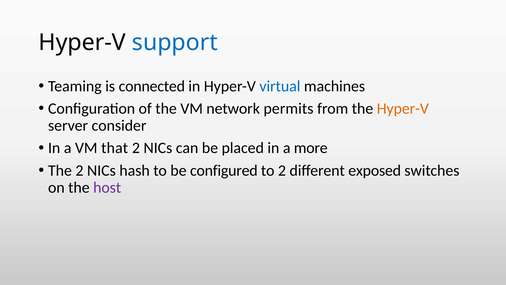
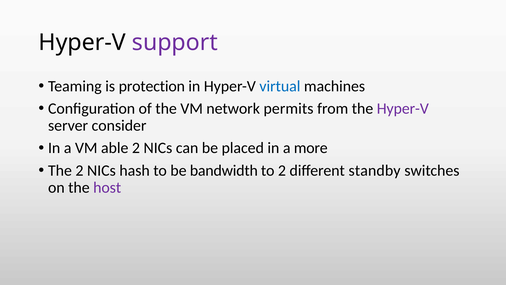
support colour: blue -> purple
connected: connected -> protection
Hyper-V at (403, 108) colour: orange -> purple
that: that -> able
configured: configured -> bandwidth
exposed: exposed -> standby
